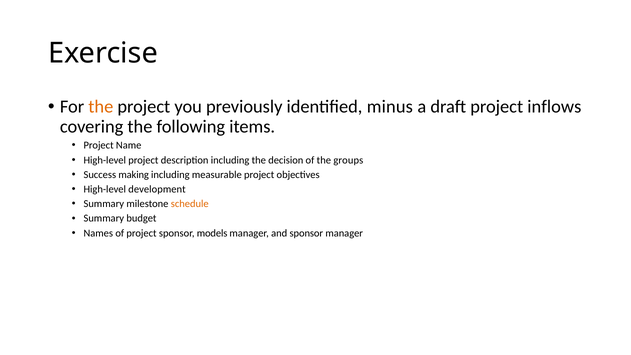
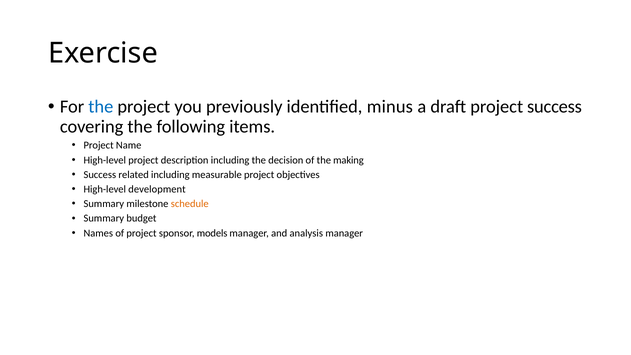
the at (101, 107) colour: orange -> blue
project inflows: inflows -> success
groups: groups -> making
making: making -> related
and sponsor: sponsor -> analysis
